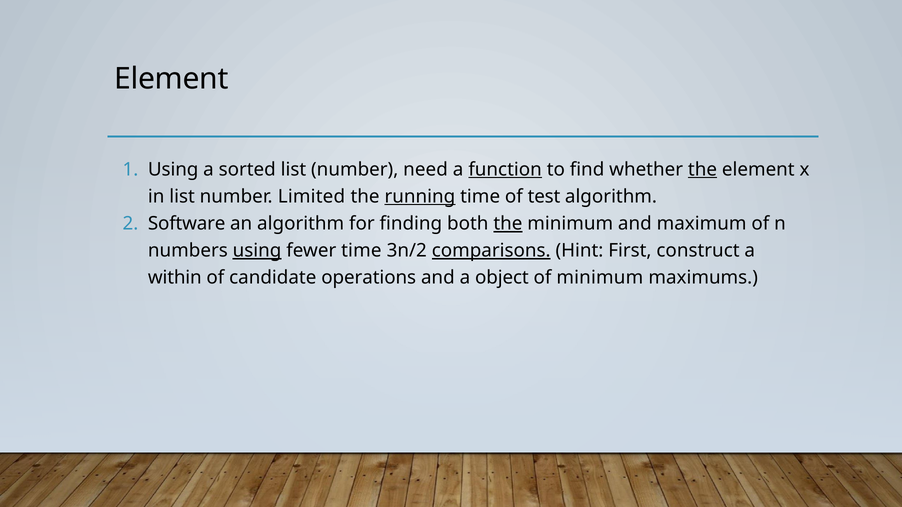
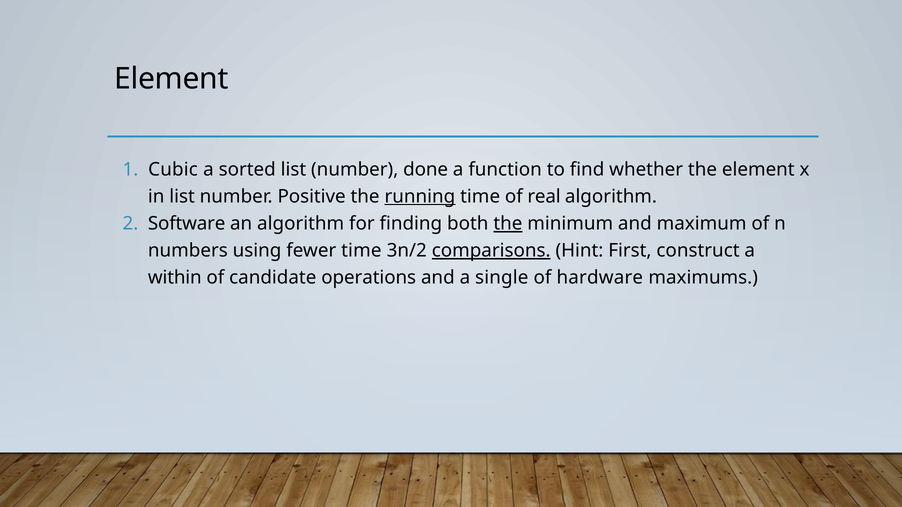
Using at (173, 170): Using -> Cubic
need: need -> done
function underline: present -> none
the at (702, 170) underline: present -> none
Limited: Limited -> Positive
test: test -> real
using at (257, 251) underline: present -> none
object: object -> single
of minimum: minimum -> hardware
